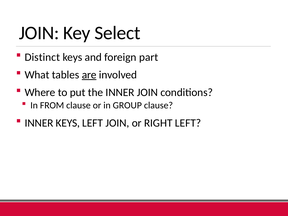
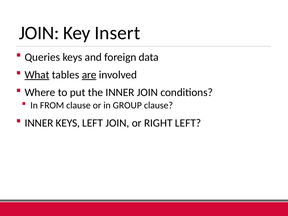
Select: Select -> Insert
Distinct: Distinct -> Queries
part: part -> data
What underline: none -> present
